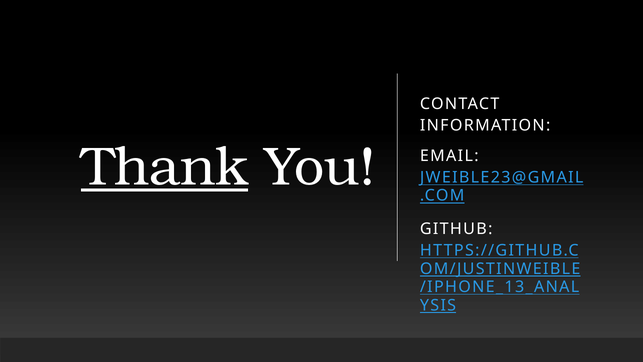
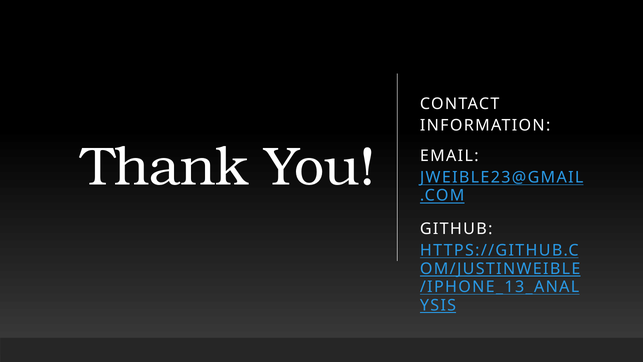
Thank underline: present -> none
